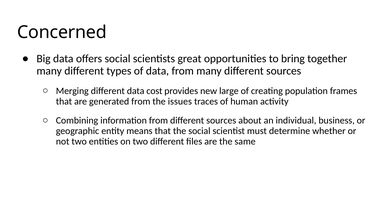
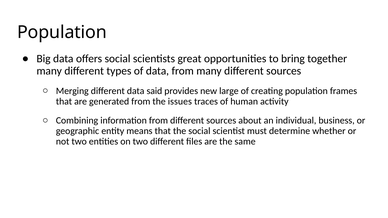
Concerned at (62, 32): Concerned -> Population
cost: cost -> said
